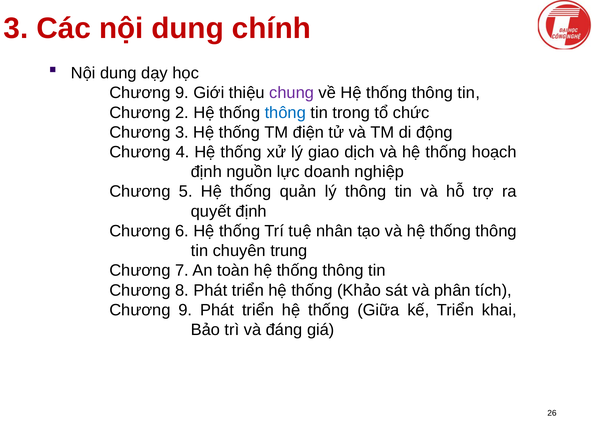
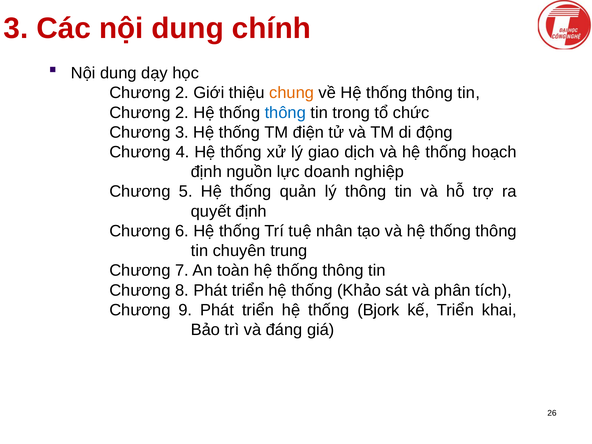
9 at (182, 93): 9 -> 2
chung colour: purple -> orange
Giữa: Giữa -> Bjork
